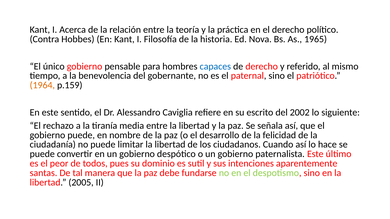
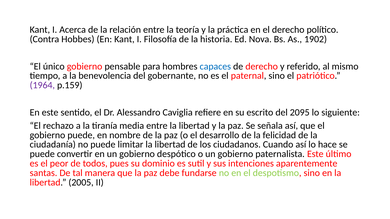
1965: 1965 -> 1902
1964 colour: orange -> purple
2002: 2002 -> 2095
